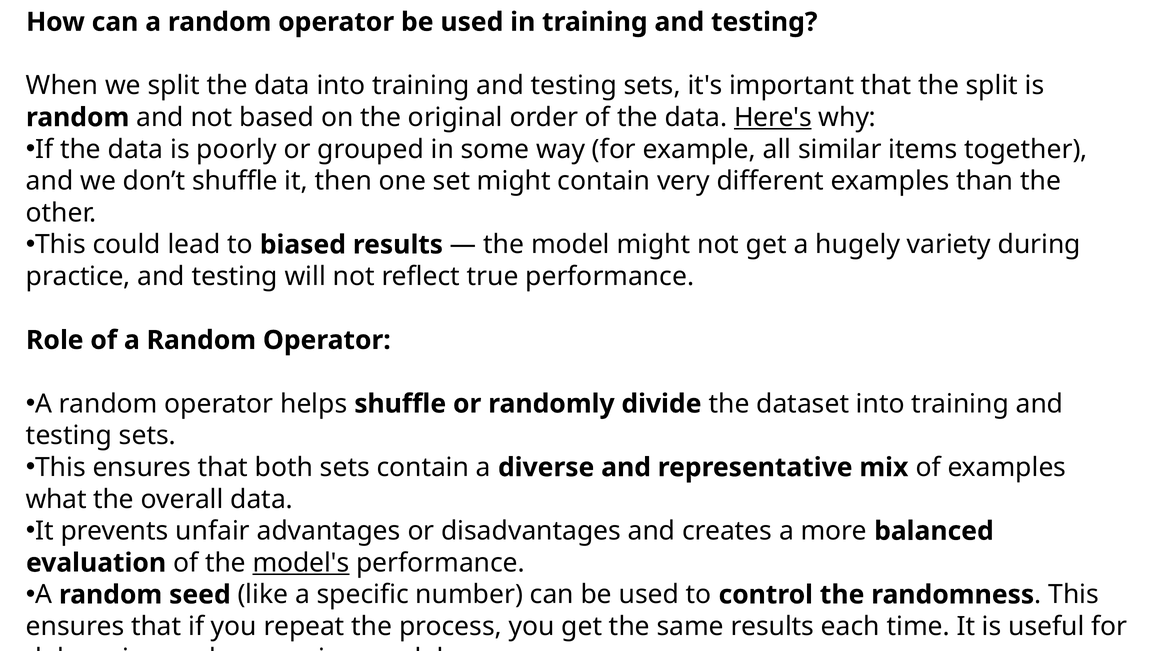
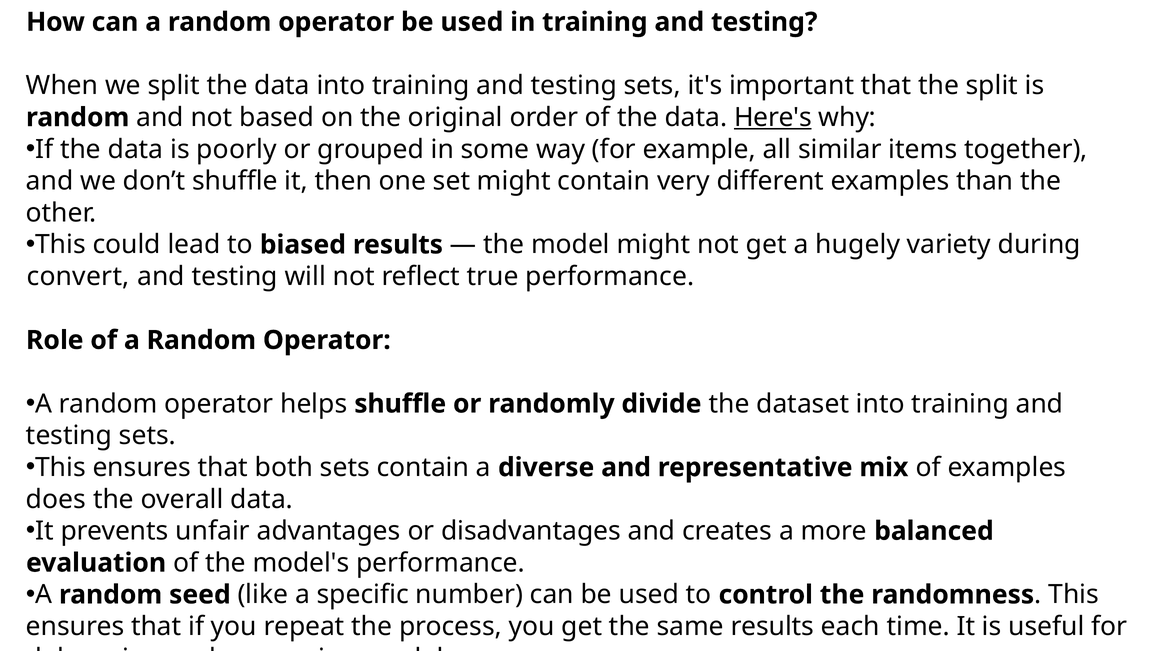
practice: practice -> convert
what: what -> does
model's underline: present -> none
